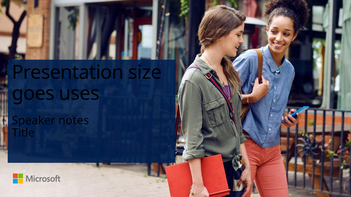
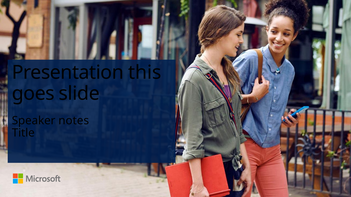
size: size -> this
uses: uses -> slide
